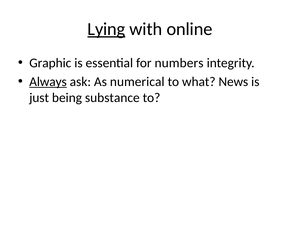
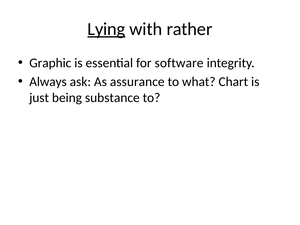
online: online -> rather
numbers: numbers -> software
Always underline: present -> none
numerical: numerical -> assurance
News: News -> Chart
